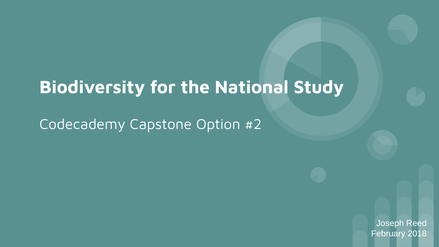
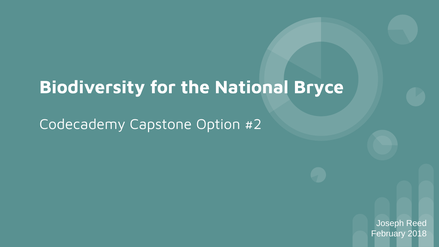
Study: Study -> Bryce
